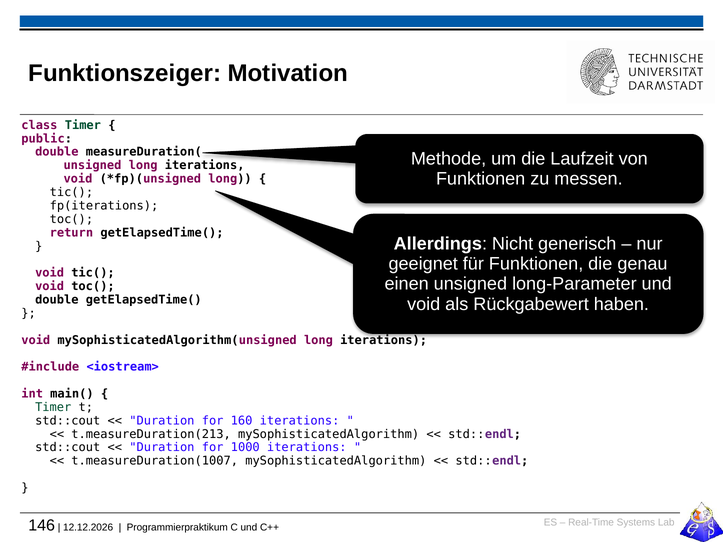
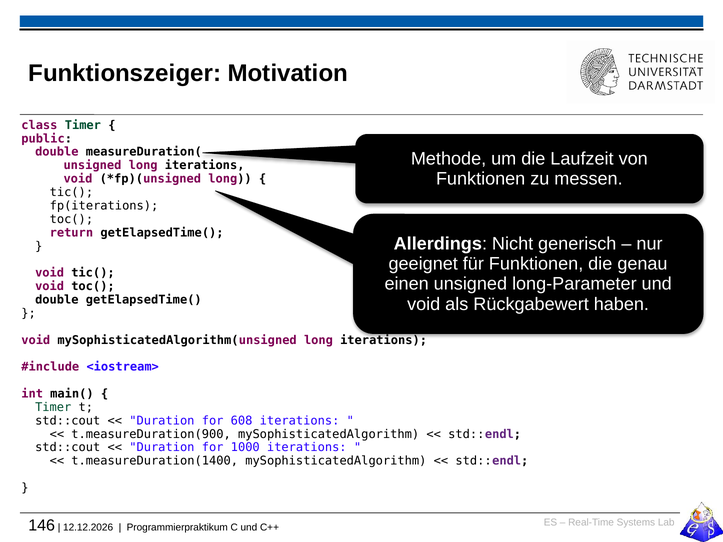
160: 160 -> 608
t.measureDuration(213: t.measureDuration(213 -> t.measureDuration(900
t.measureDuration(1007: t.measureDuration(1007 -> t.measureDuration(1400
